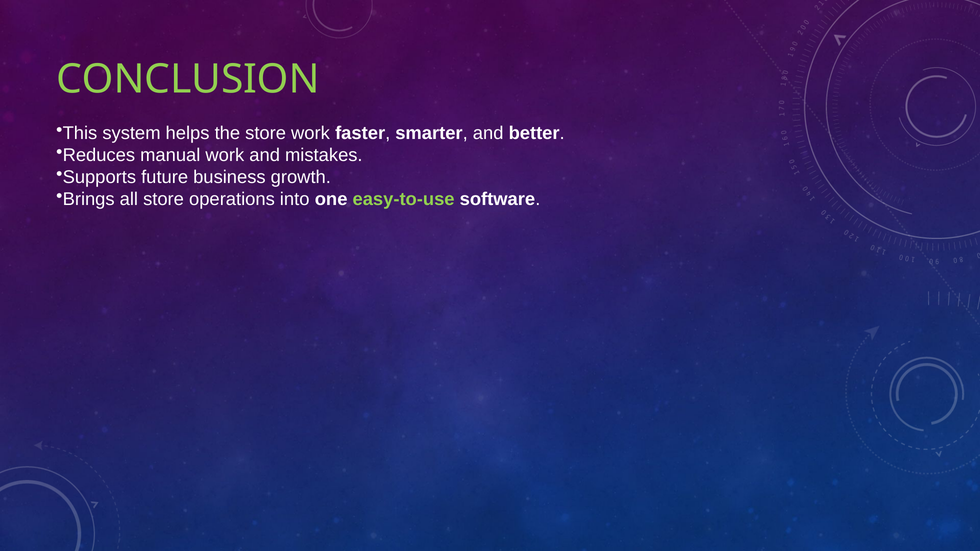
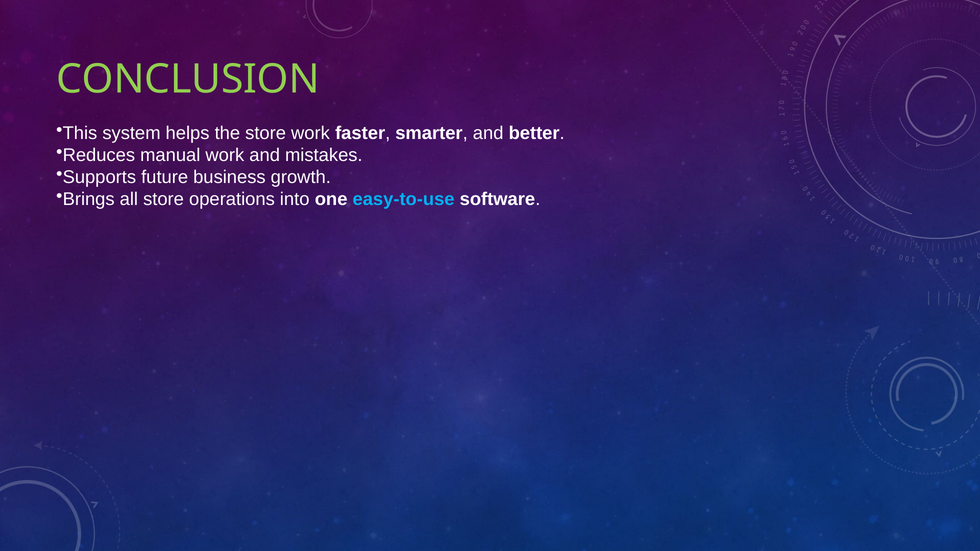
easy-to-use colour: light green -> light blue
